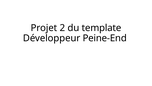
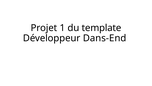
2: 2 -> 1
Peine-End: Peine-End -> Dans-End
